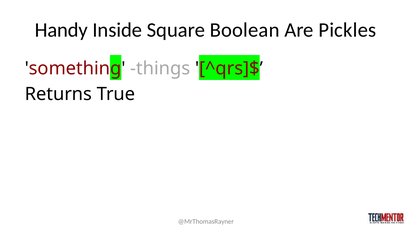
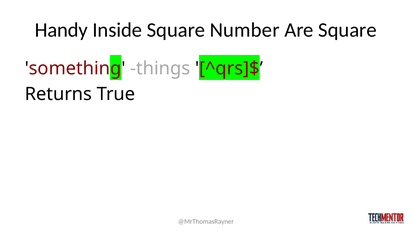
Boolean: Boolean -> Number
Are Pickles: Pickles -> Square
